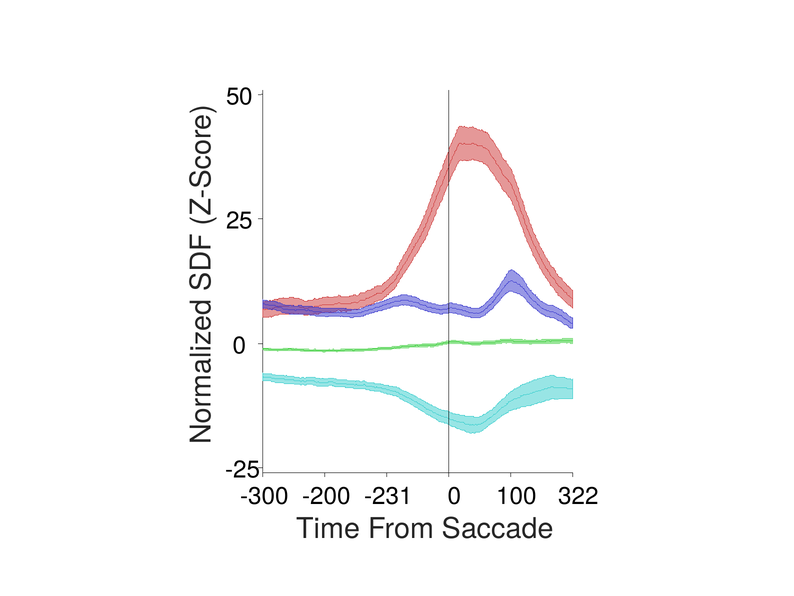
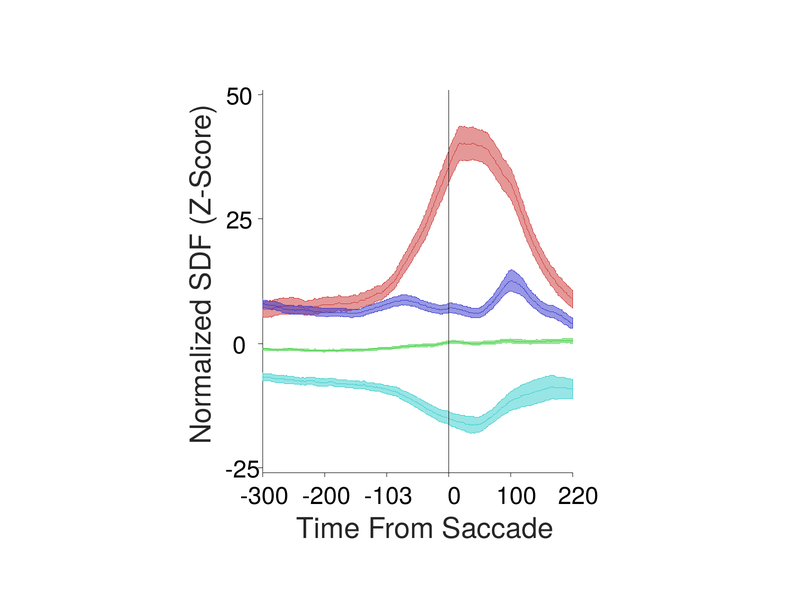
-231: -231 -> -103
322: 322 -> 220
